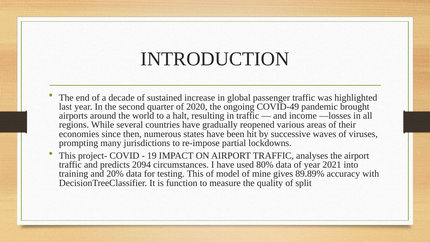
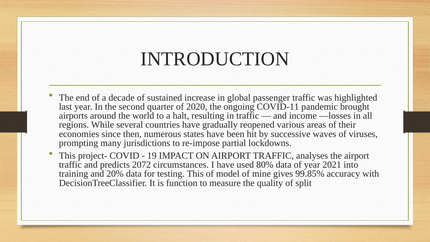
COVID-49: COVID-49 -> COVID-11
2094: 2094 -> 2072
89.89%: 89.89% -> 99.85%
